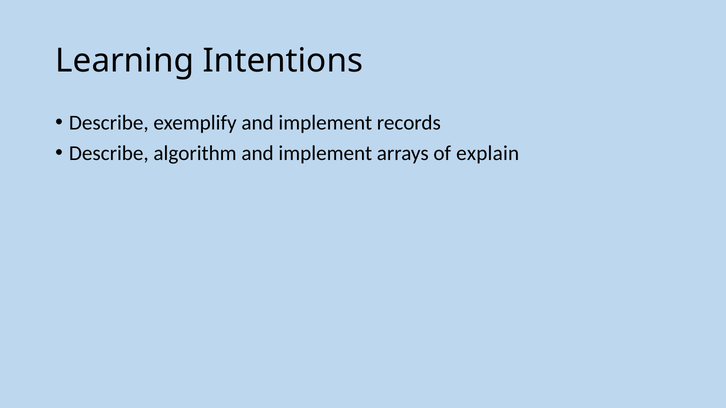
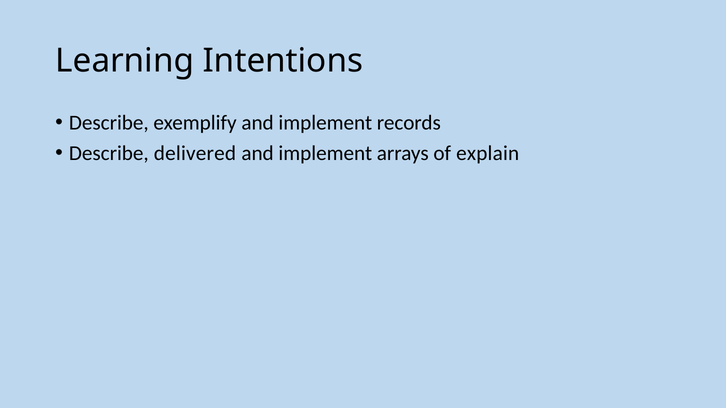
algorithm: algorithm -> delivered
